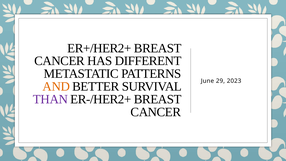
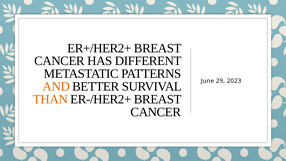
THAN colour: purple -> orange
